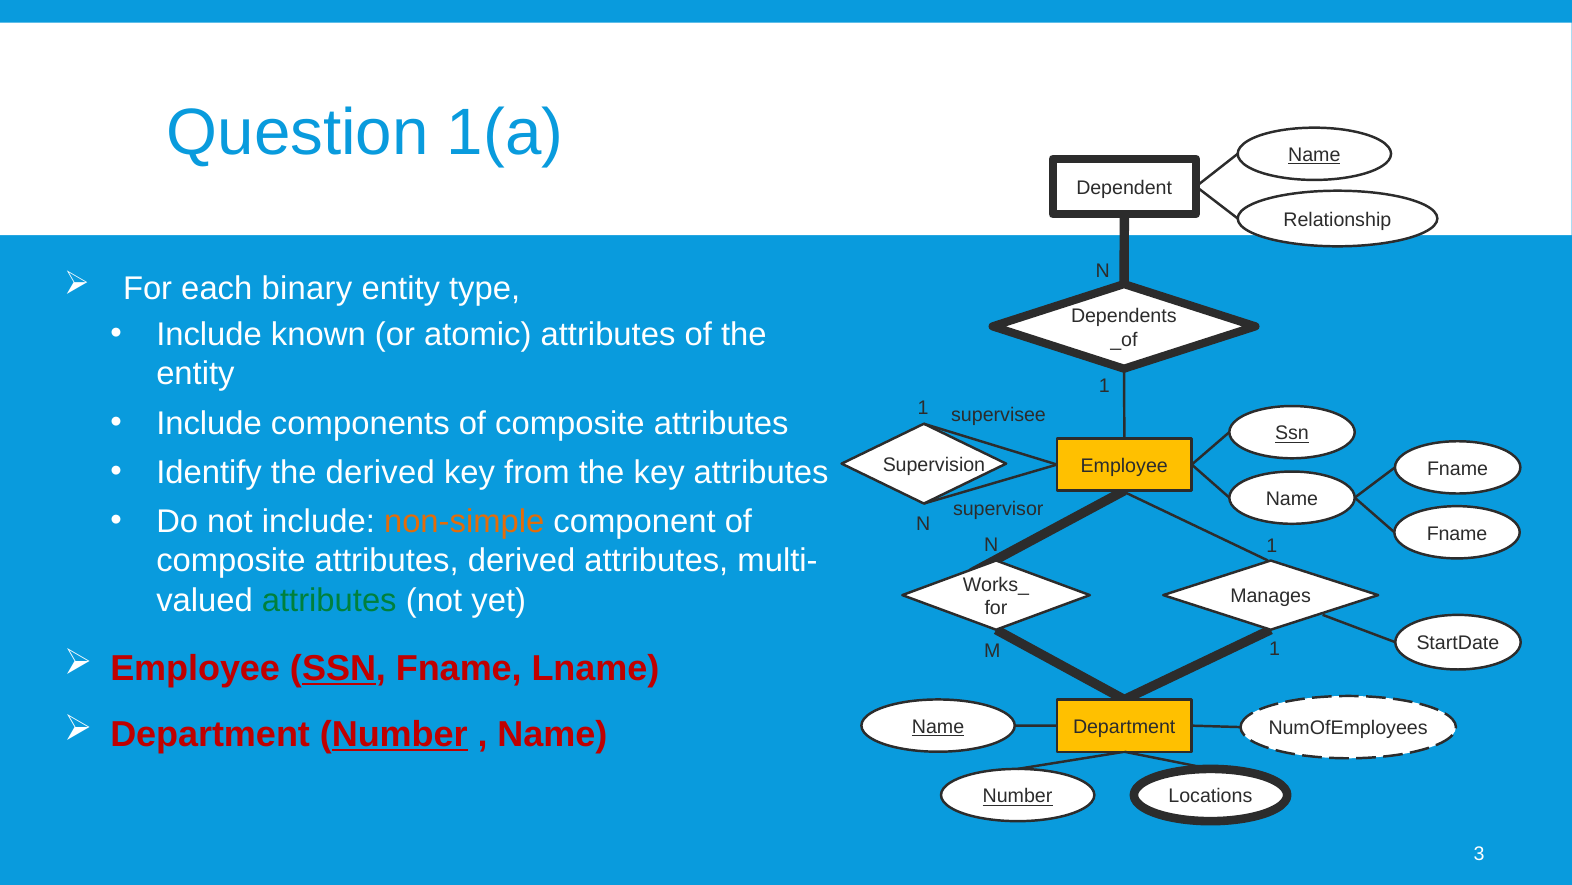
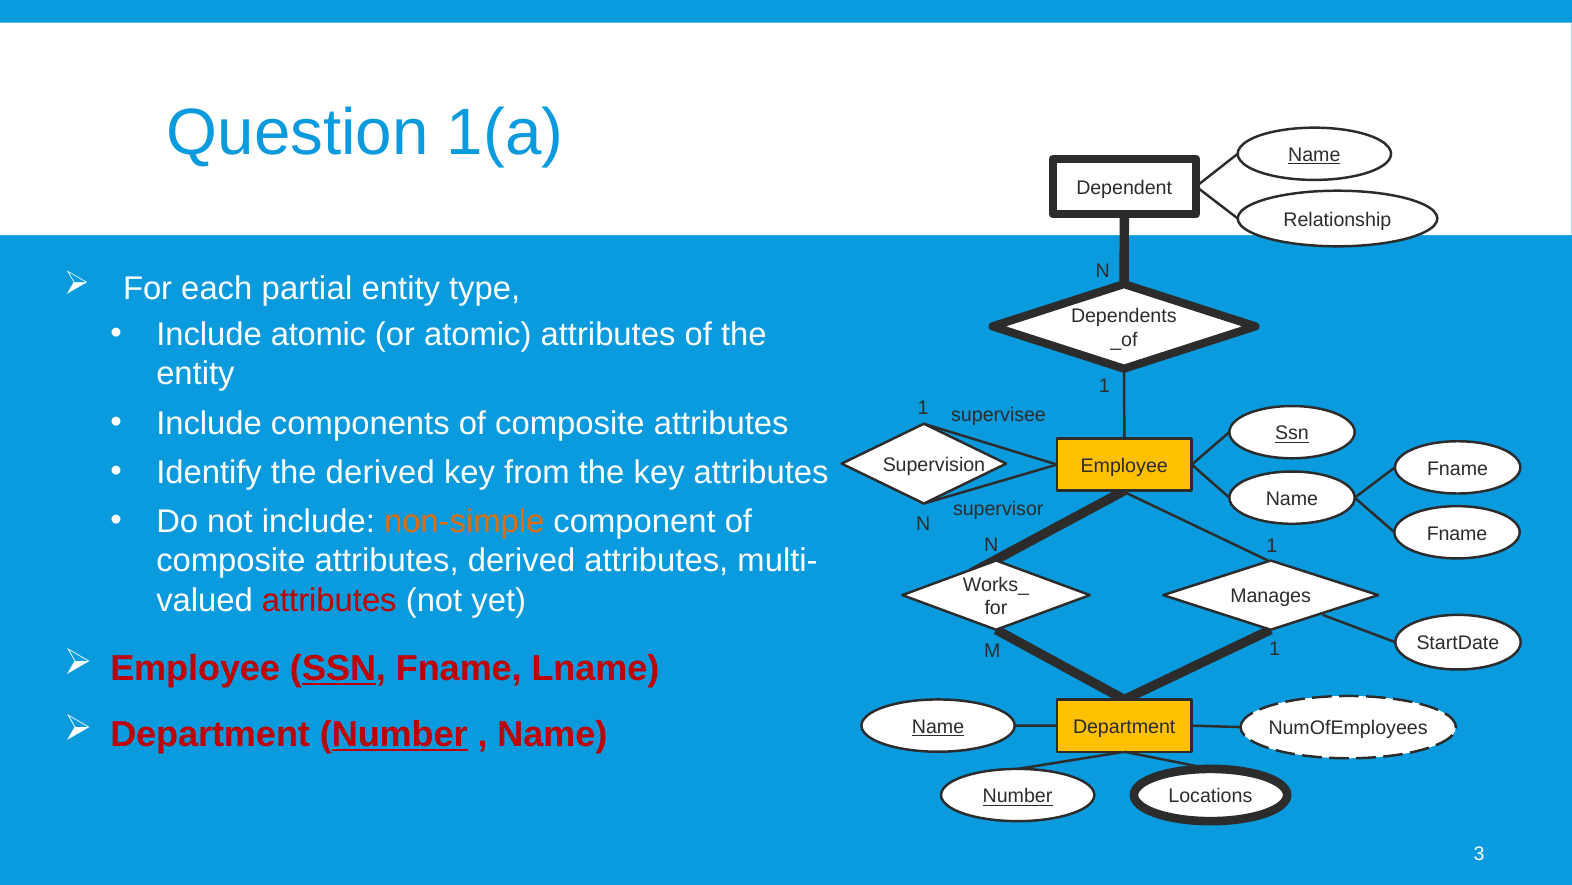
binary: binary -> partial
Include known: known -> atomic
attributes at (329, 600) colour: green -> red
